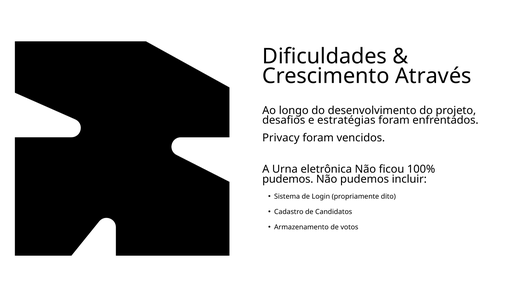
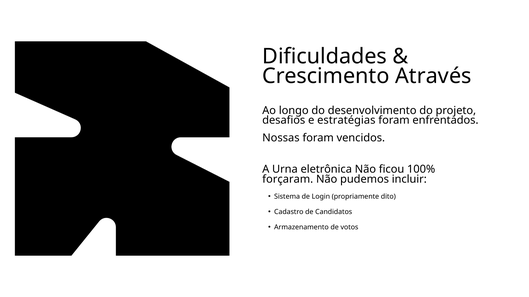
Privacy: Privacy -> Nossas
pudemos at (288, 180): pudemos -> forçaram
